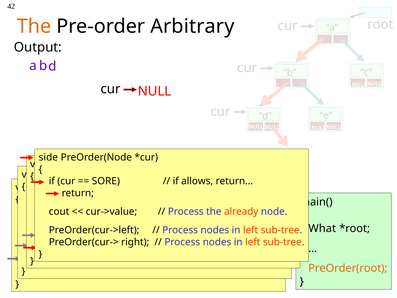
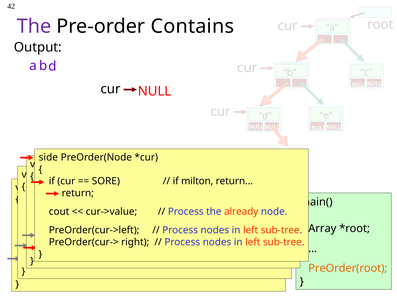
The at (34, 26) colour: orange -> purple
Arbitrary: Arbitrary -> Contains
allows: allows -> milton
What: What -> Array
